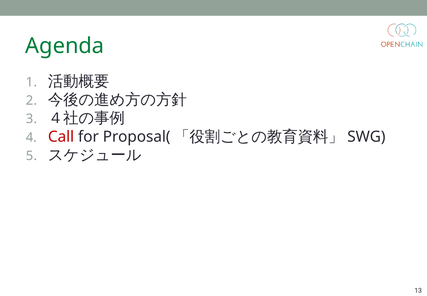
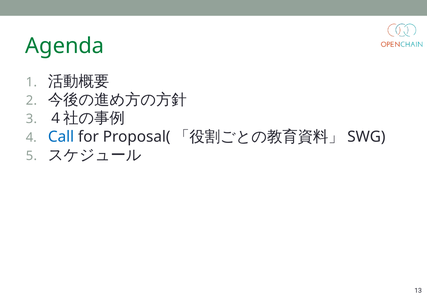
Call colour: red -> blue
